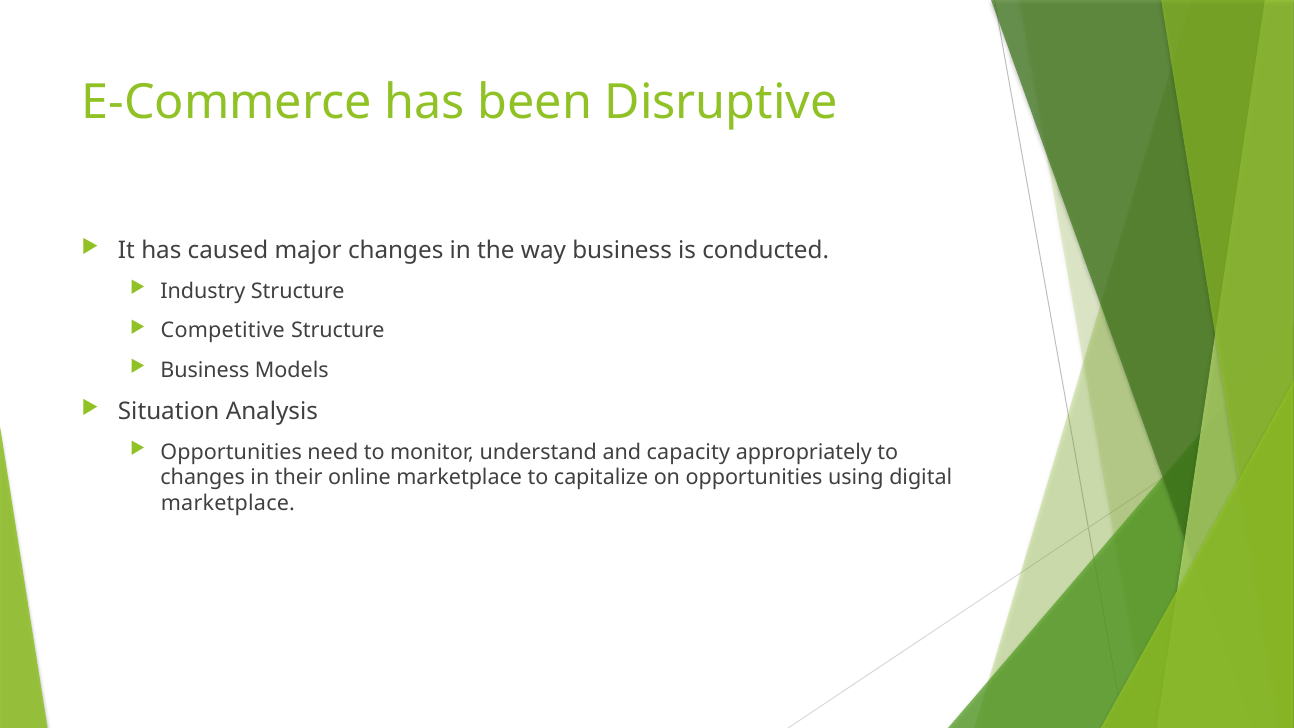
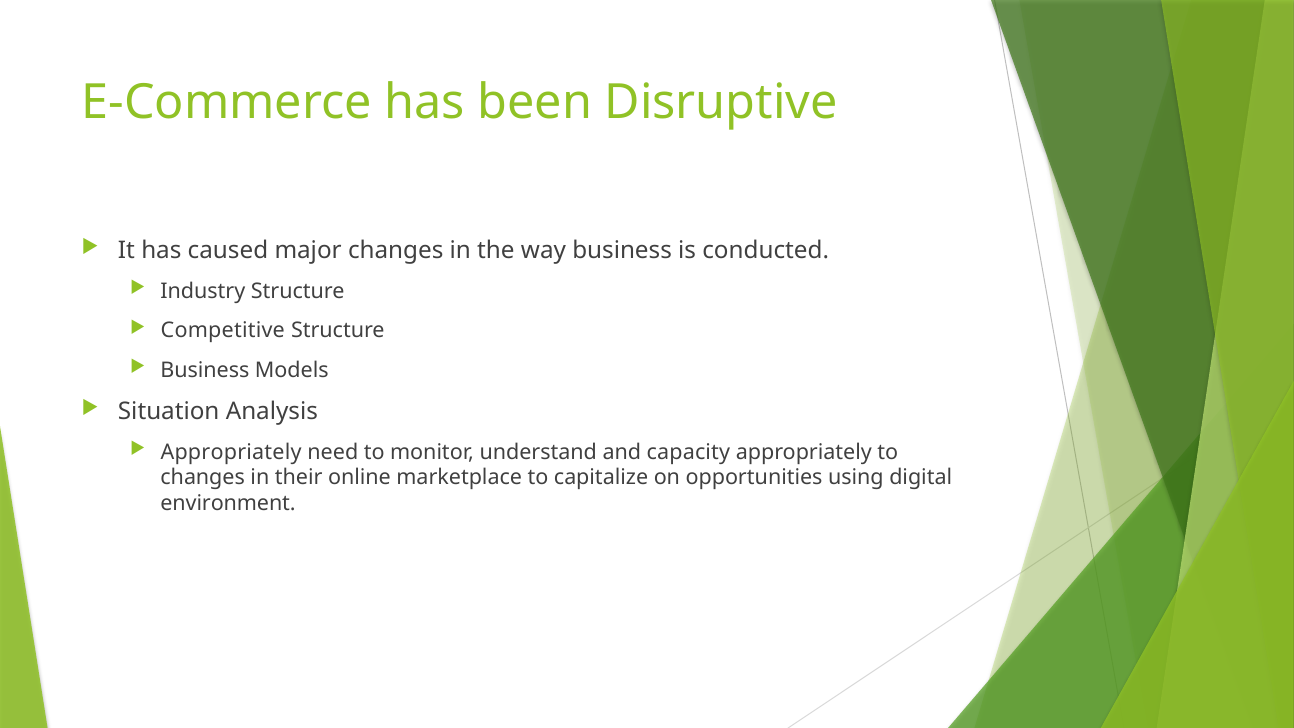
Opportunities at (231, 452): Opportunities -> Appropriately
marketplace at (228, 504): marketplace -> environment
